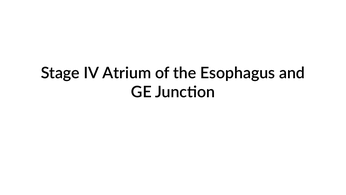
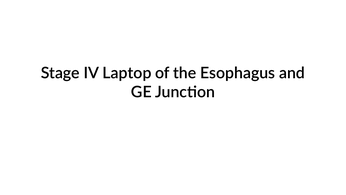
Atrium: Atrium -> Laptop
